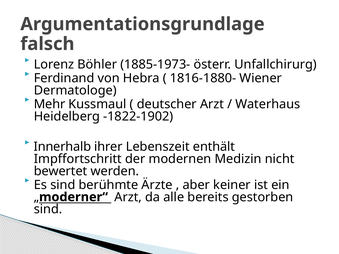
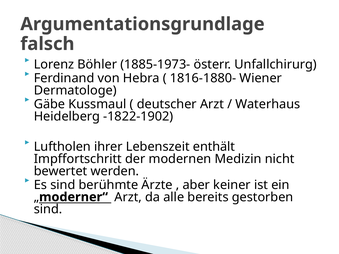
Mehr: Mehr -> Gäbe
Innerhalb: Innerhalb -> Luftholen
